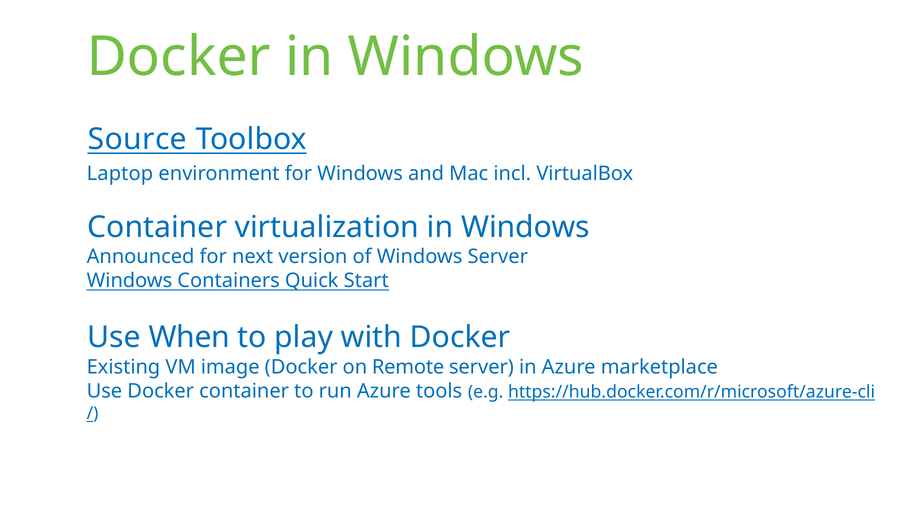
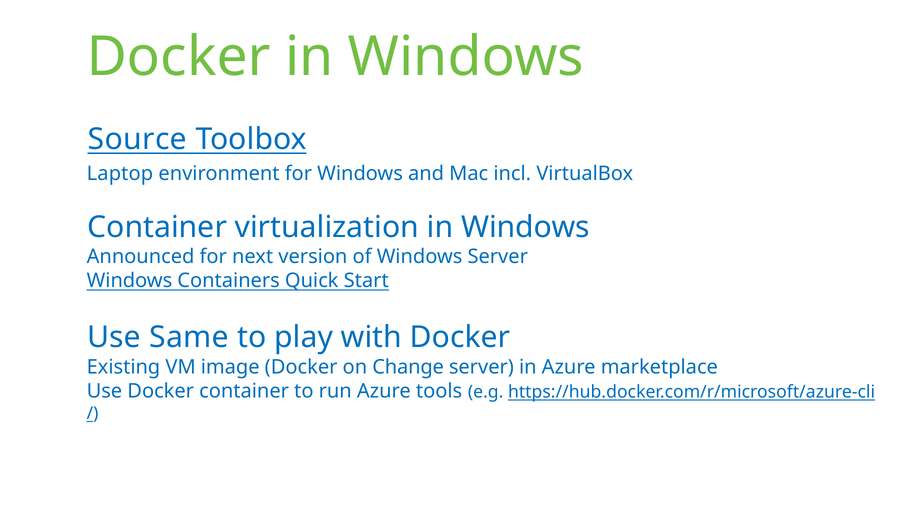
When: When -> Same
Remote: Remote -> Change
